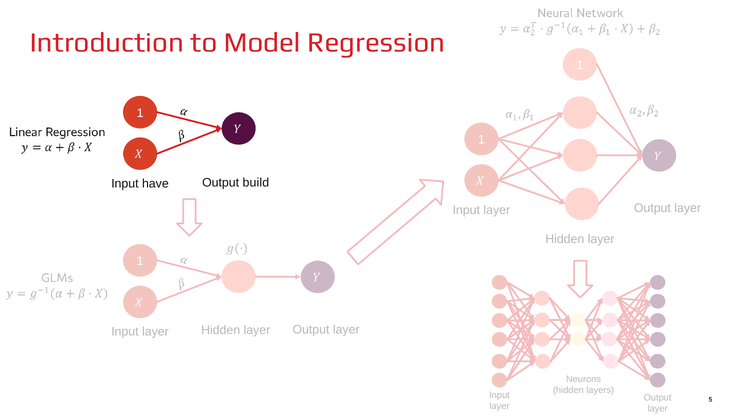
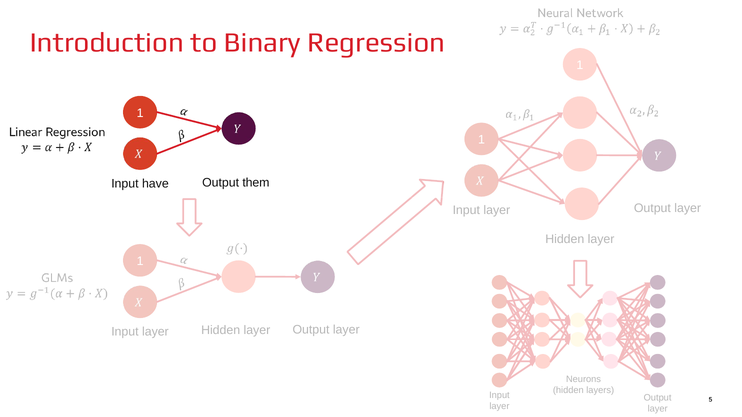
Model: Model -> Binary
build: build -> them
